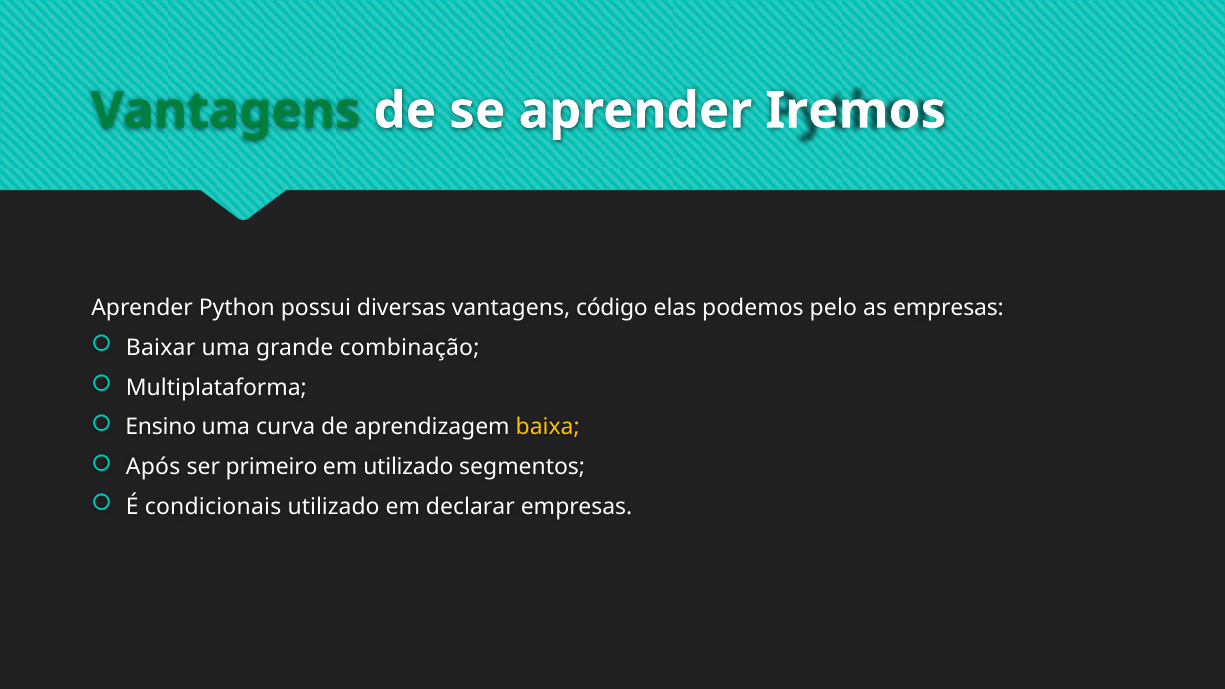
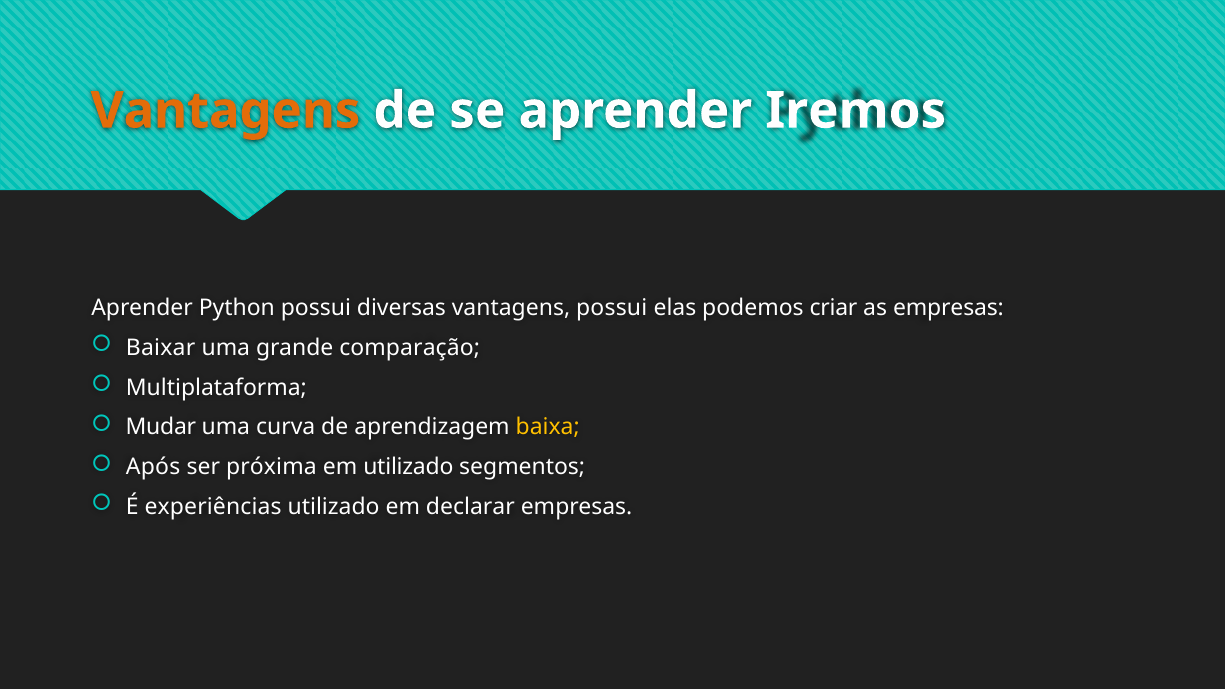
Vantagens at (225, 111) colour: green -> orange
vantagens código: código -> possui
pelo: pelo -> criar
combinação: combinação -> comparação
Ensino: Ensino -> Mudar
primeiro: primeiro -> próxima
condicionais: condicionais -> experiências
